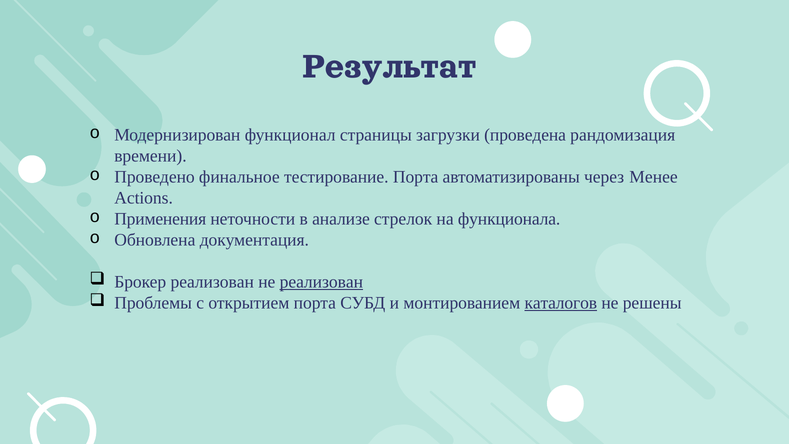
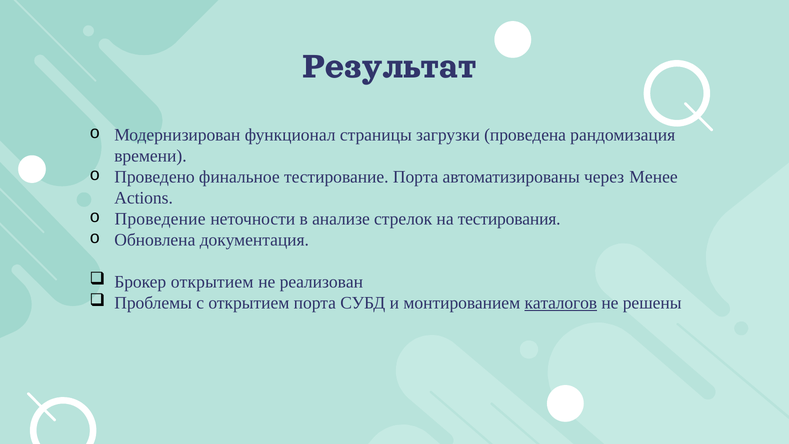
Применения: Применения -> Проведение
функционала: функционала -> тестирования
Брокер реализован: реализован -> открытием
реализован at (321, 282) underline: present -> none
